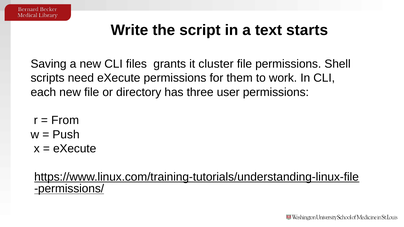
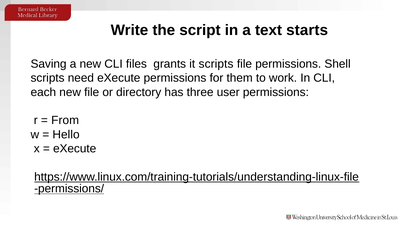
it cluster: cluster -> scripts
Push: Push -> Hello
